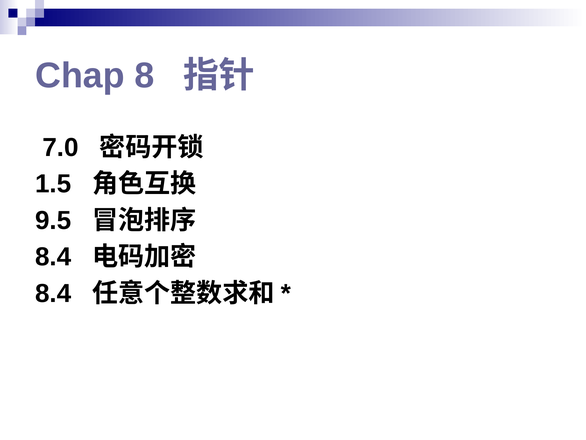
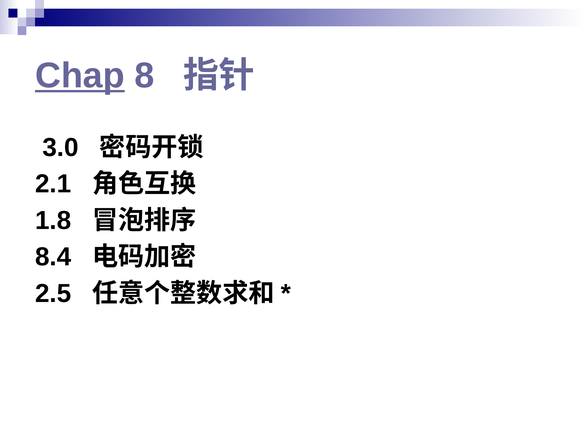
Chap underline: none -> present
7.0: 7.0 -> 3.0
1.5: 1.5 -> 2.1
9.5: 9.5 -> 1.8
8.4 at (53, 293): 8.4 -> 2.5
